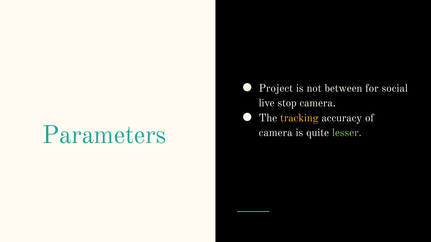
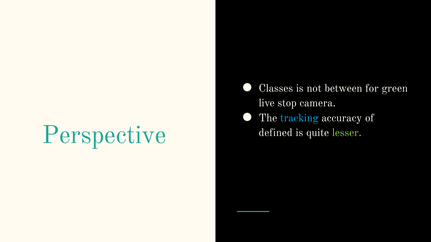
Project: Project -> Classes
social: social -> green
tracking colour: yellow -> light blue
Parameters: Parameters -> Perspective
camera at (276, 133): camera -> defined
